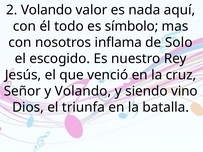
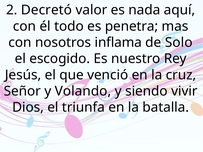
2 Volando: Volando -> Decretó
símbolo: símbolo -> penetra
vino: vino -> vivir
